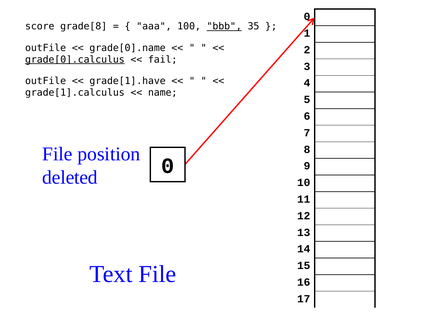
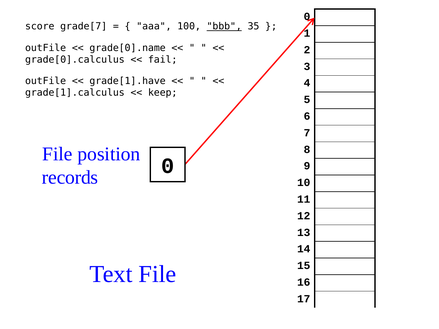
grade[8: grade[8 -> grade[7
grade[0].calculus underline: present -> none
name: name -> keep
deleted: deleted -> records
